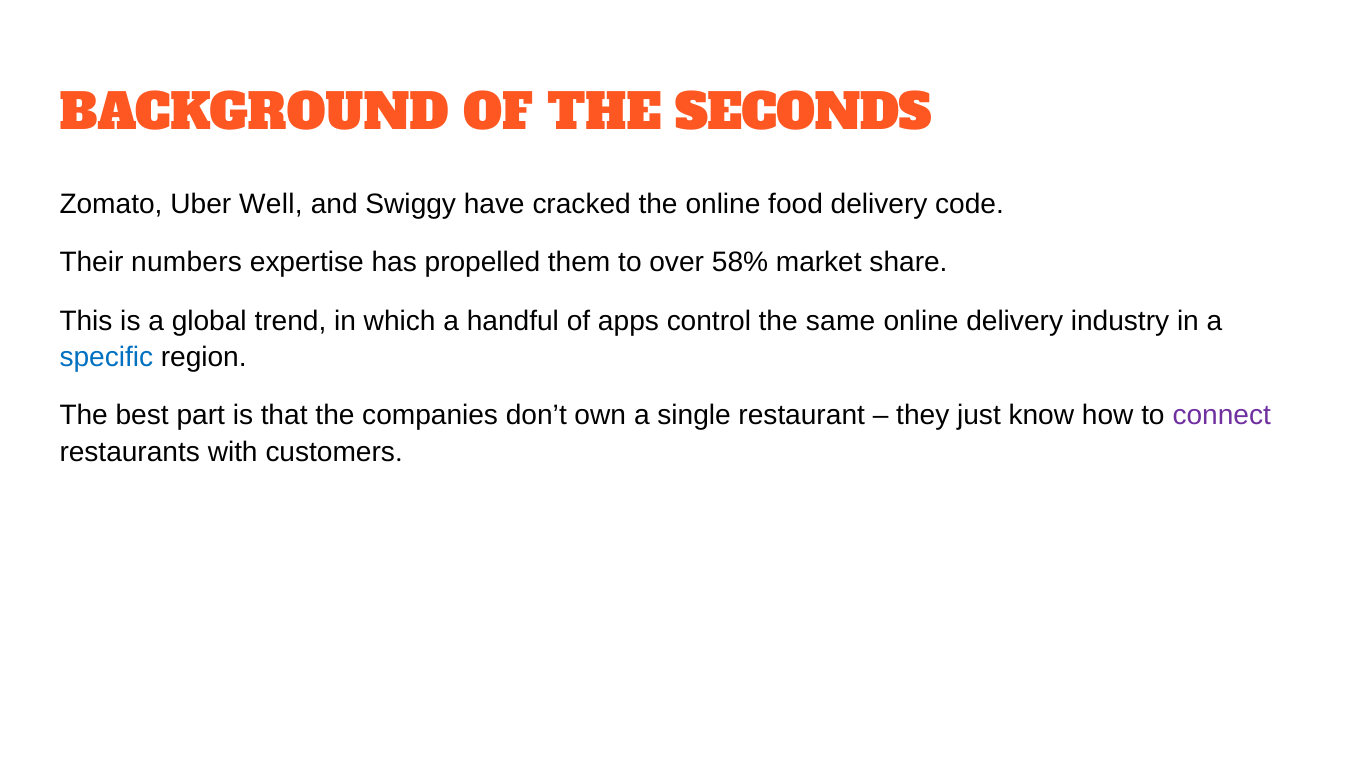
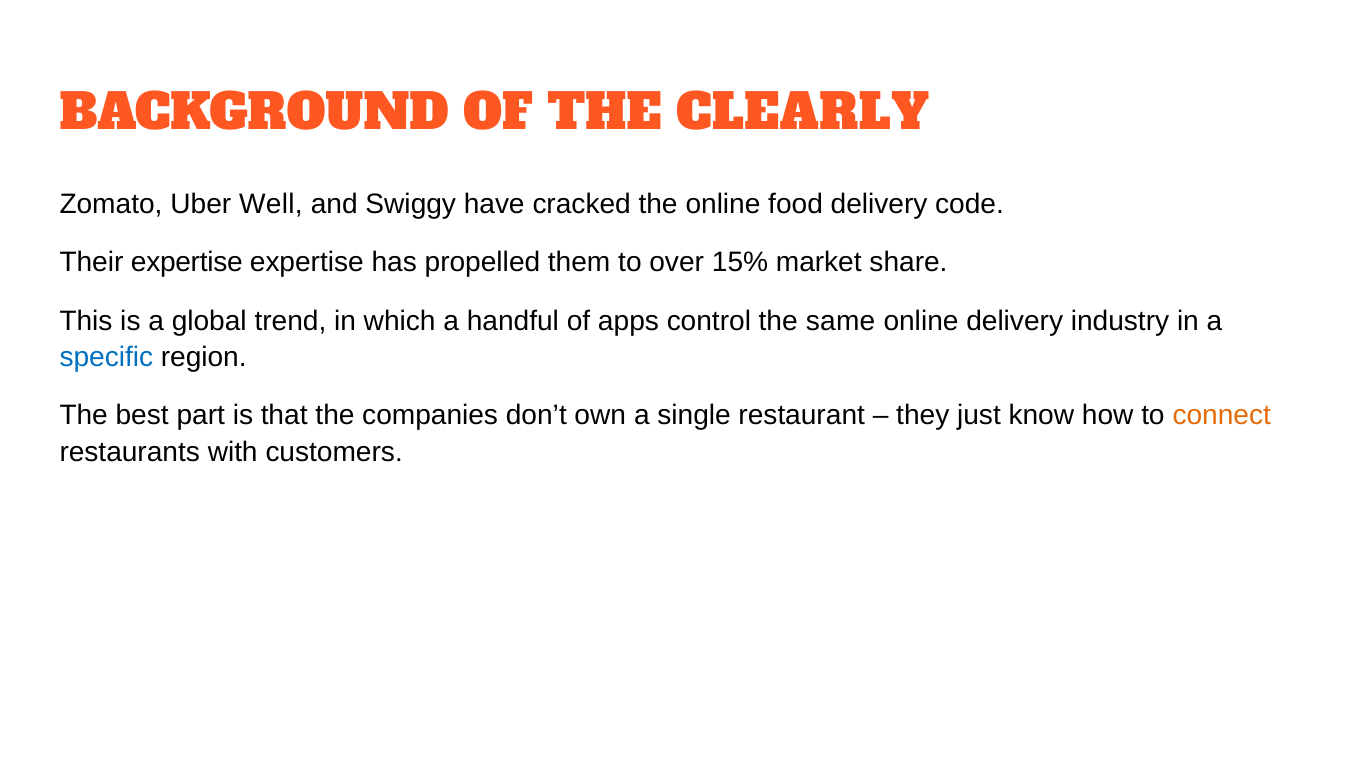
SECONDS: SECONDS -> CLEARLY
Their numbers: numbers -> expertise
58%: 58% -> 15%
connect colour: purple -> orange
